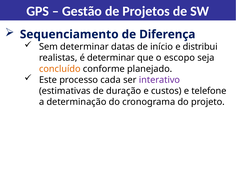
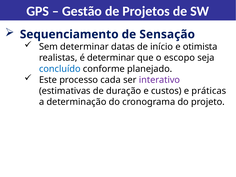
Diferença: Diferença -> Sensação
distribui: distribui -> otimista
concluído colour: orange -> blue
telefone: telefone -> práticas
